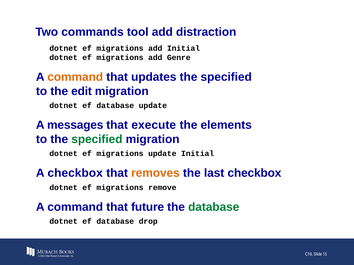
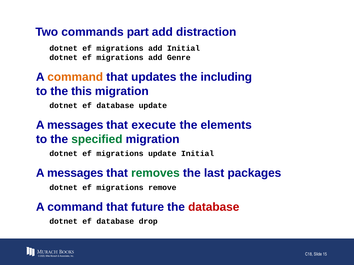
tool: tool -> part
updates the specified: specified -> including
edit: edit -> this
checkbox at (75, 173): checkbox -> messages
removes colour: orange -> green
last checkbox: checkbox -> packages
database at (214, 207) colour: green -> red
